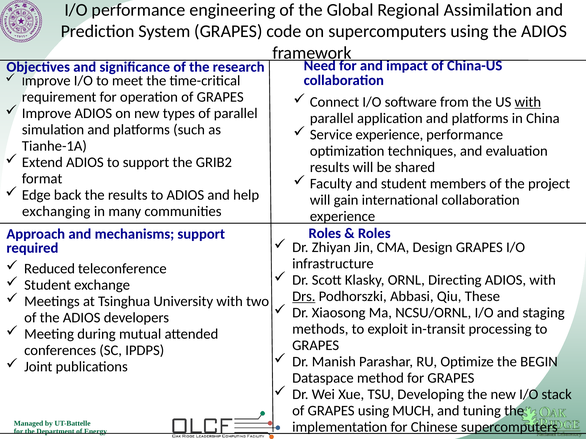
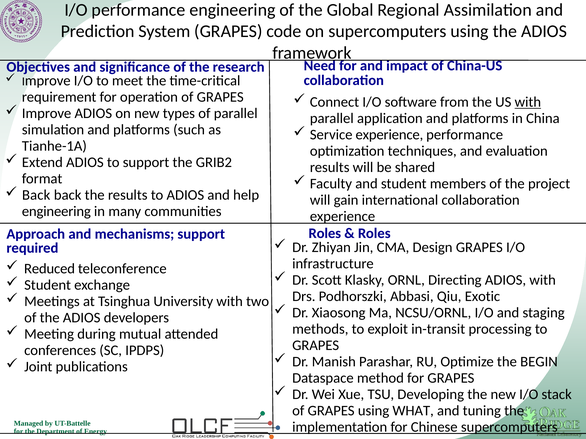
Edge at (36, 195): Edge -> Back
exchanging at (56, 212): exchanging -> engineering
Drs underline: present -> none
These: These -> Exotic
MUCH: MUCH -> WHAT
